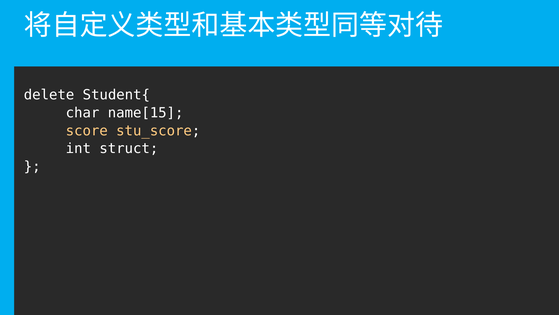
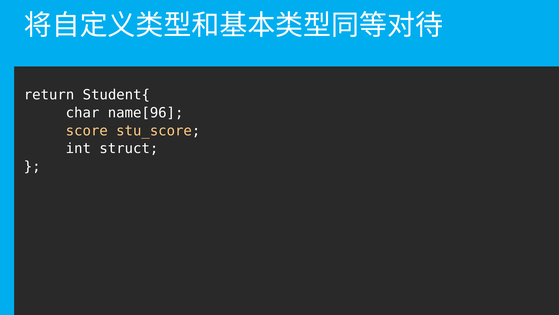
delete: delete -> return
name[15: name[15 -> name[96
